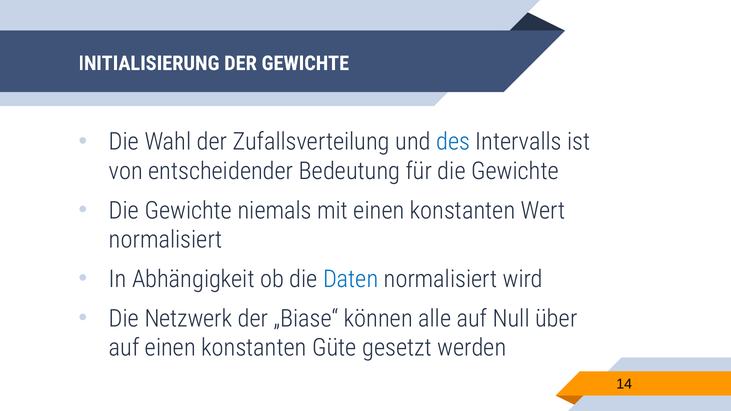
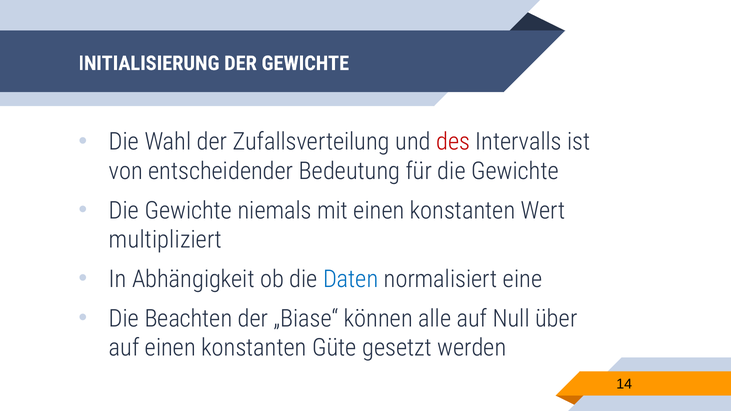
des colour: blue -> red
normalisiert at (166, 240): normalisiert -> multipliziert
wird: wird -> eine
Netzwerk: Netzwerk -> Beachten
